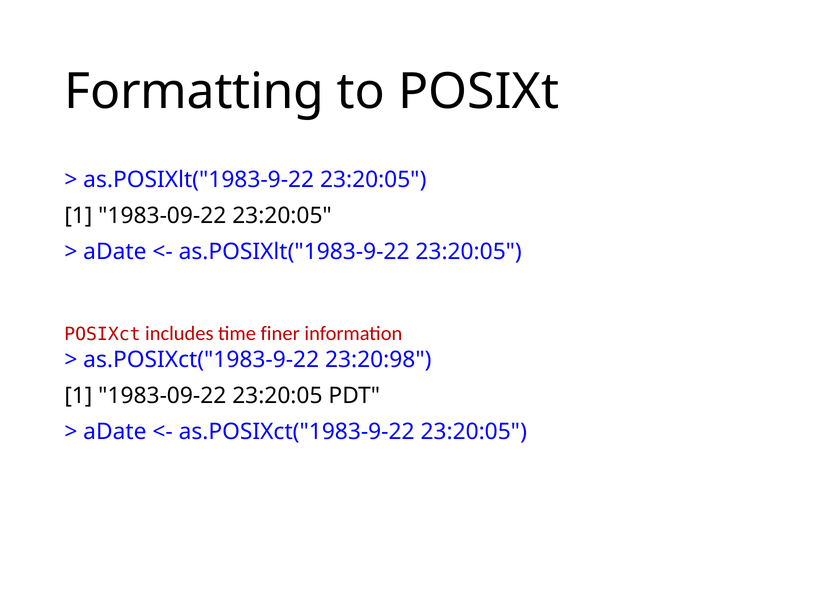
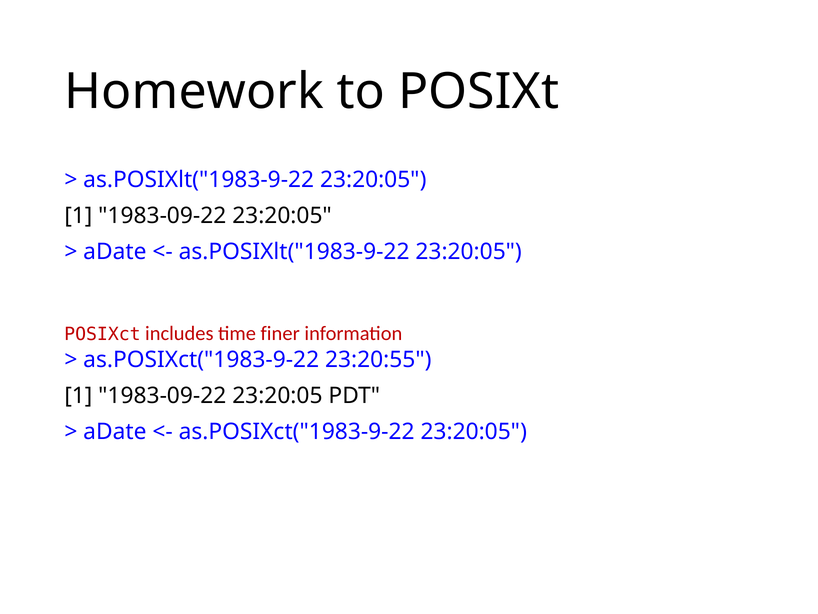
Formatting: Formatting -> Homework
23:20:98: 23:20:98 -> 23:20:55
